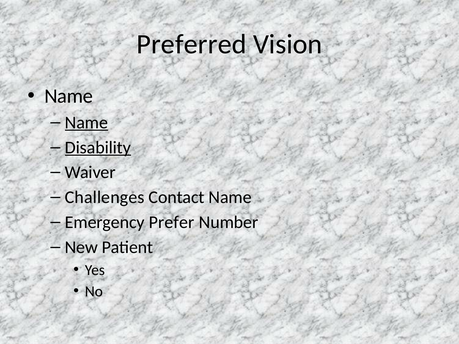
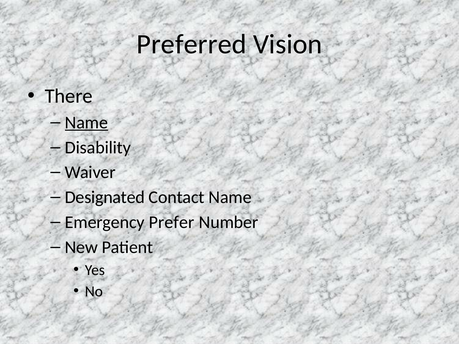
Name at (69, 96): Name -> There
Disability underline: present -> none
Challenges: Challenges -> Designated
